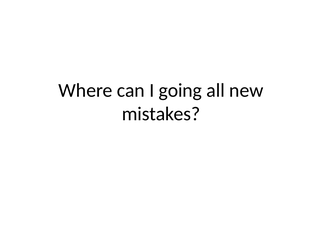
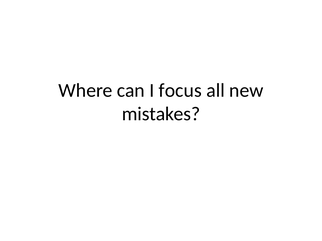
going: going -> focus
